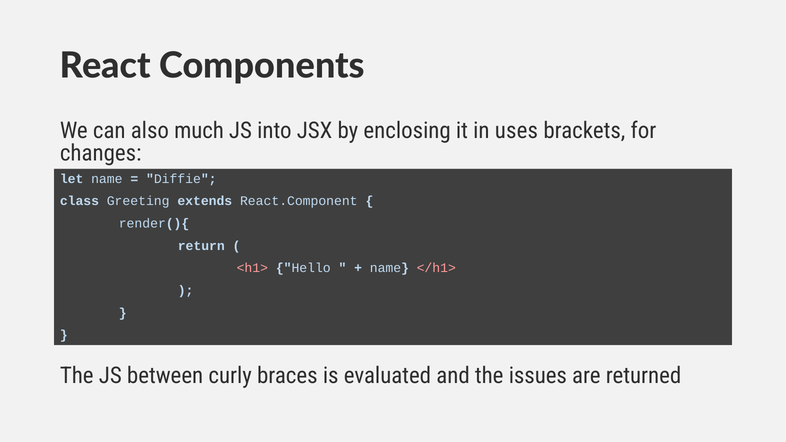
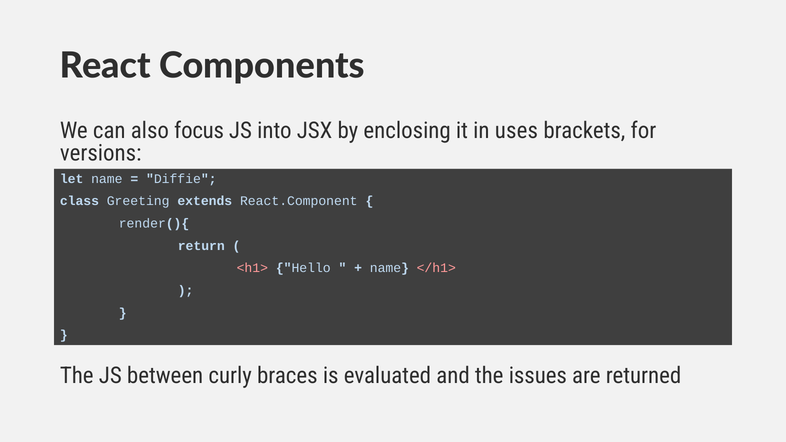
much: much -> focus
changes: changes -> versions
